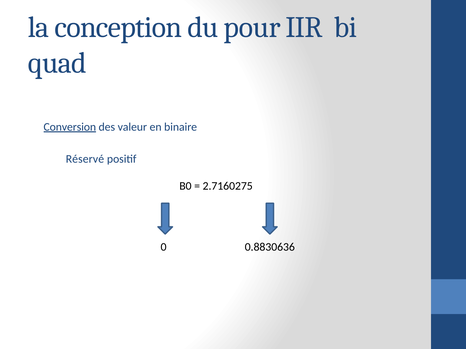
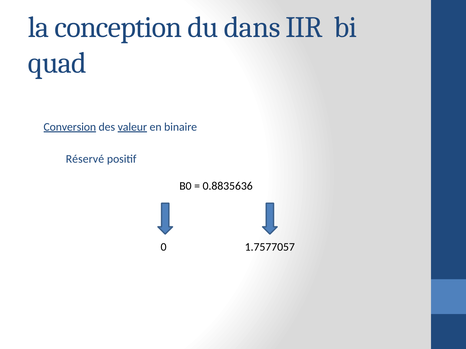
pour: pour -> dans
valeur underline: none -> present
2.7160275: 2.7160275 -> 0.8835636
0.8830636: 0.8830636 -> 1.7577057
